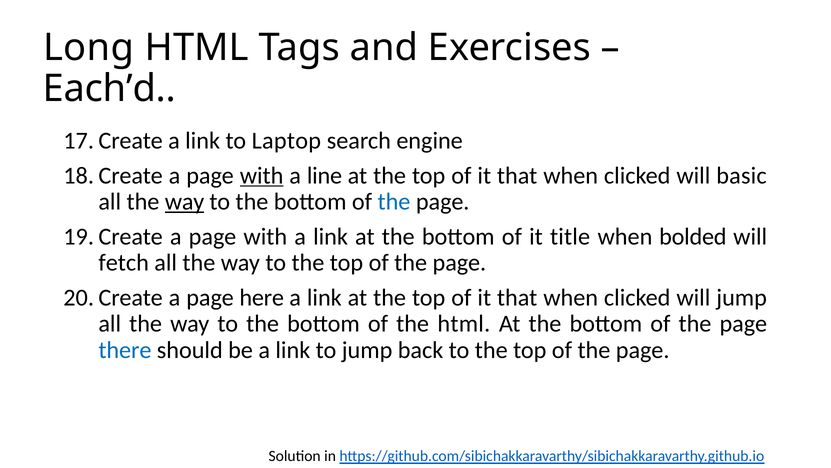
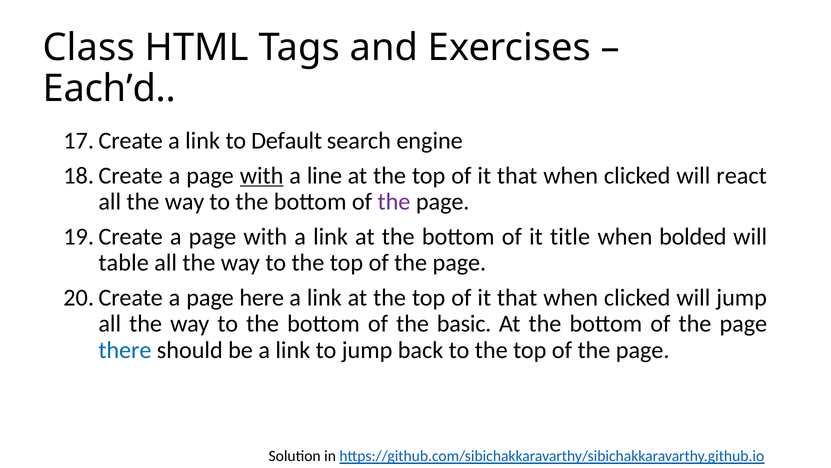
Long: Long -> Class
Laptop: Laptop -> Default
basic: basic -> react
way at (185, 202) underline: present -> none
the at (394, 202) colour: blue -> purple
fetch: fetch -> table
the html: html -> basic
